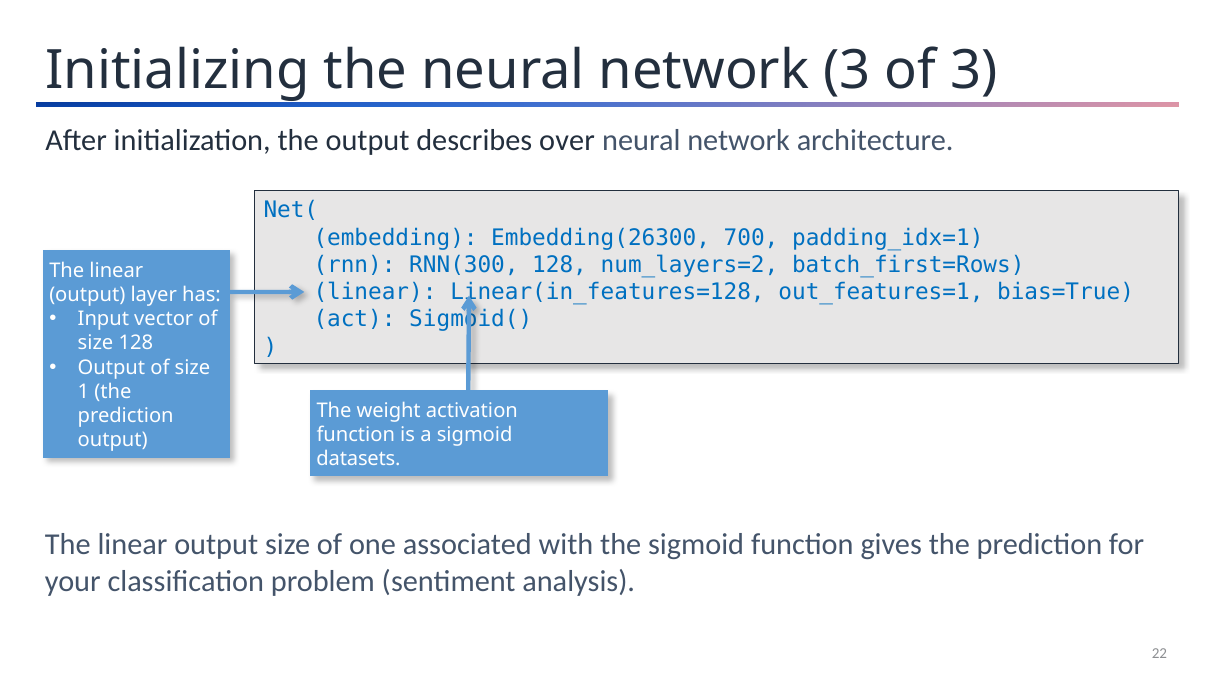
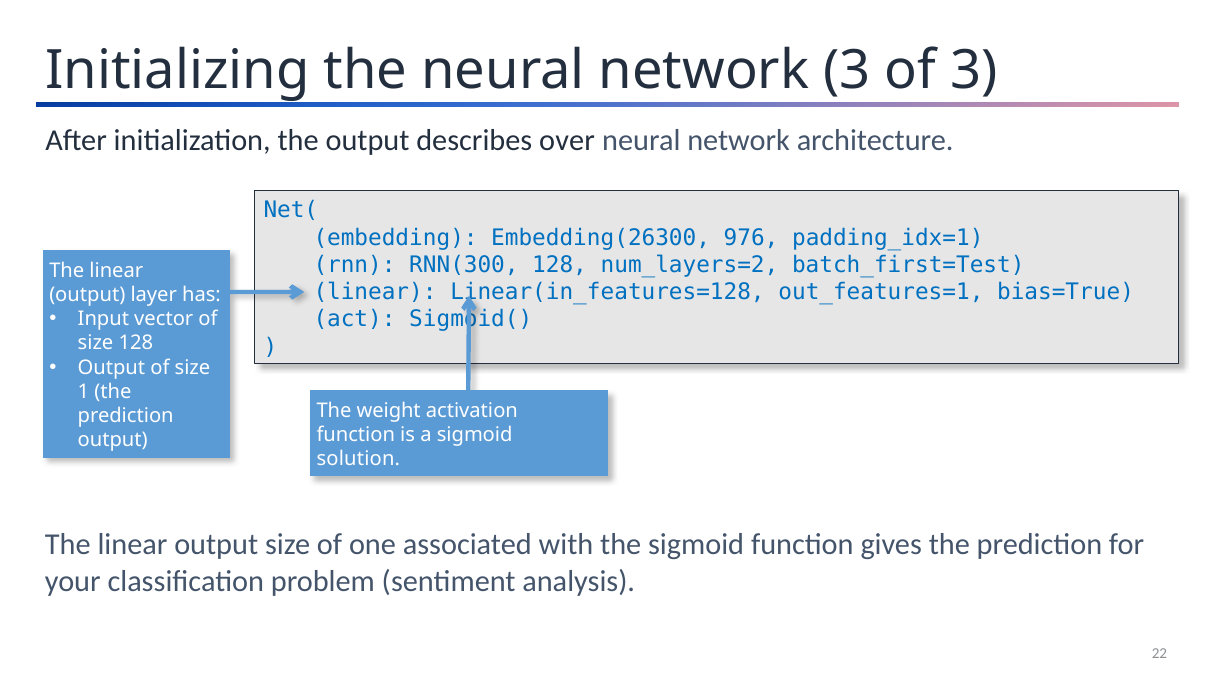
700: 700 -> 976
batch_first=Rows: batch_first=Rows -> batch_first=Test
datasets: datasets -> solution
